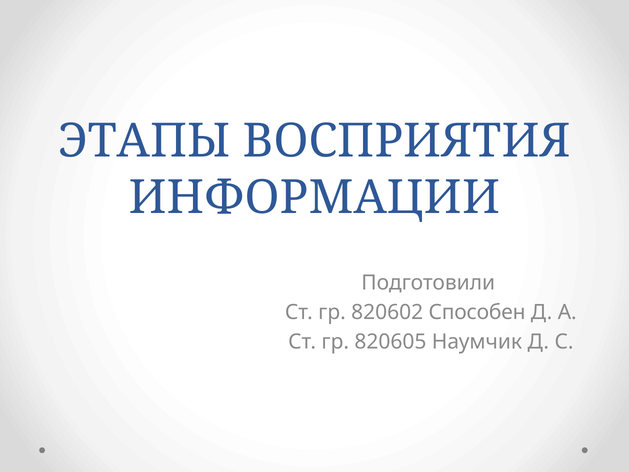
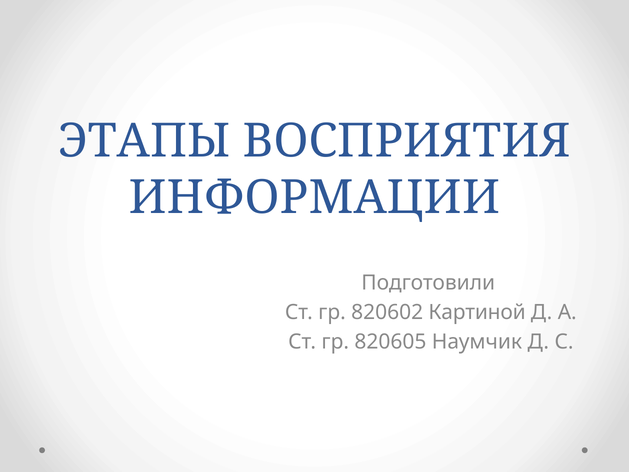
Способен: Способен -> Картиной
